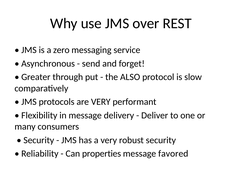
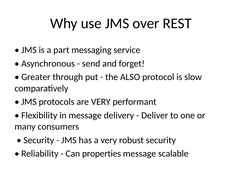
zero: zero -> part
favored: favored -> scalable
